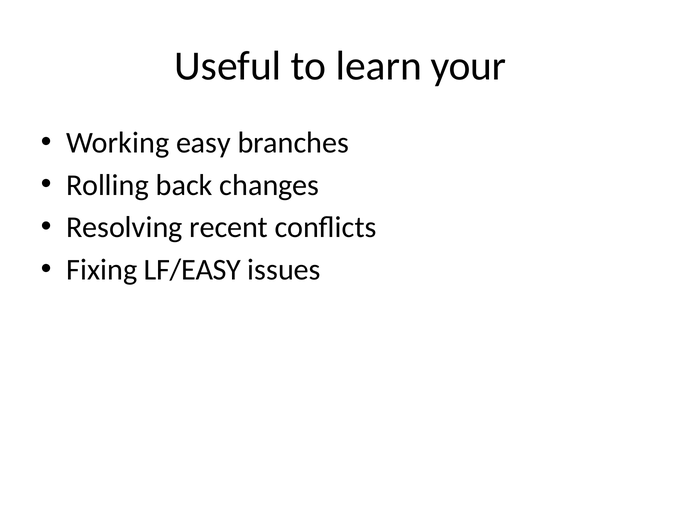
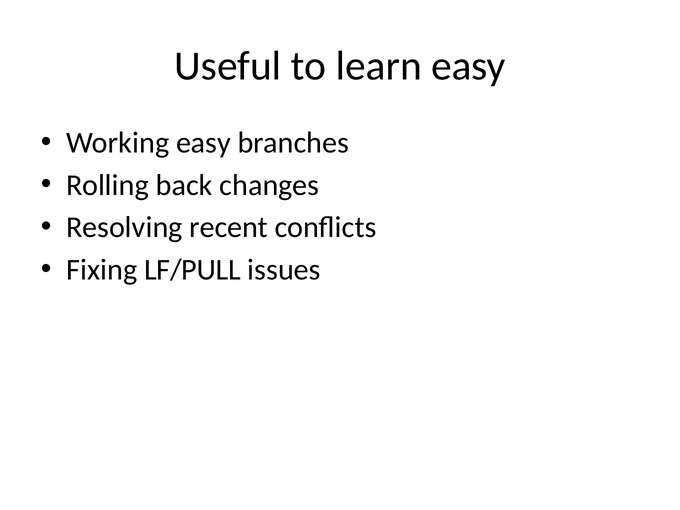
learn your: your -> easy
LF/EASY: LF/EASY -> LF/PULL
